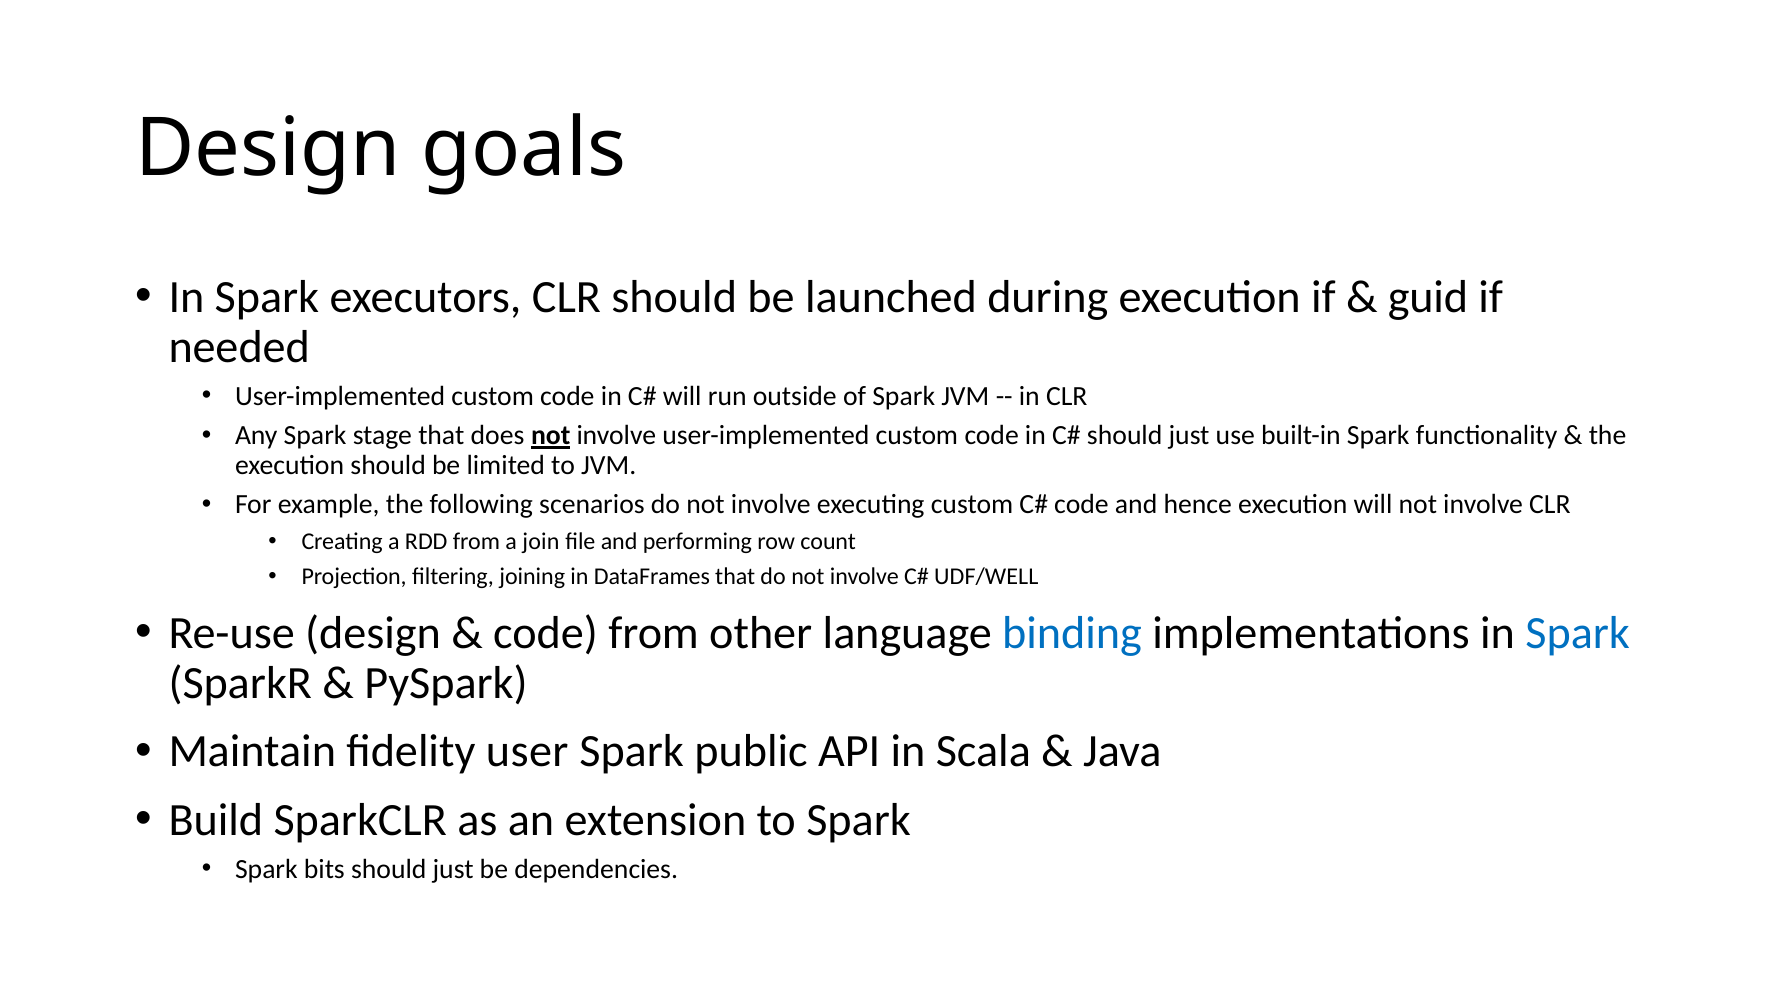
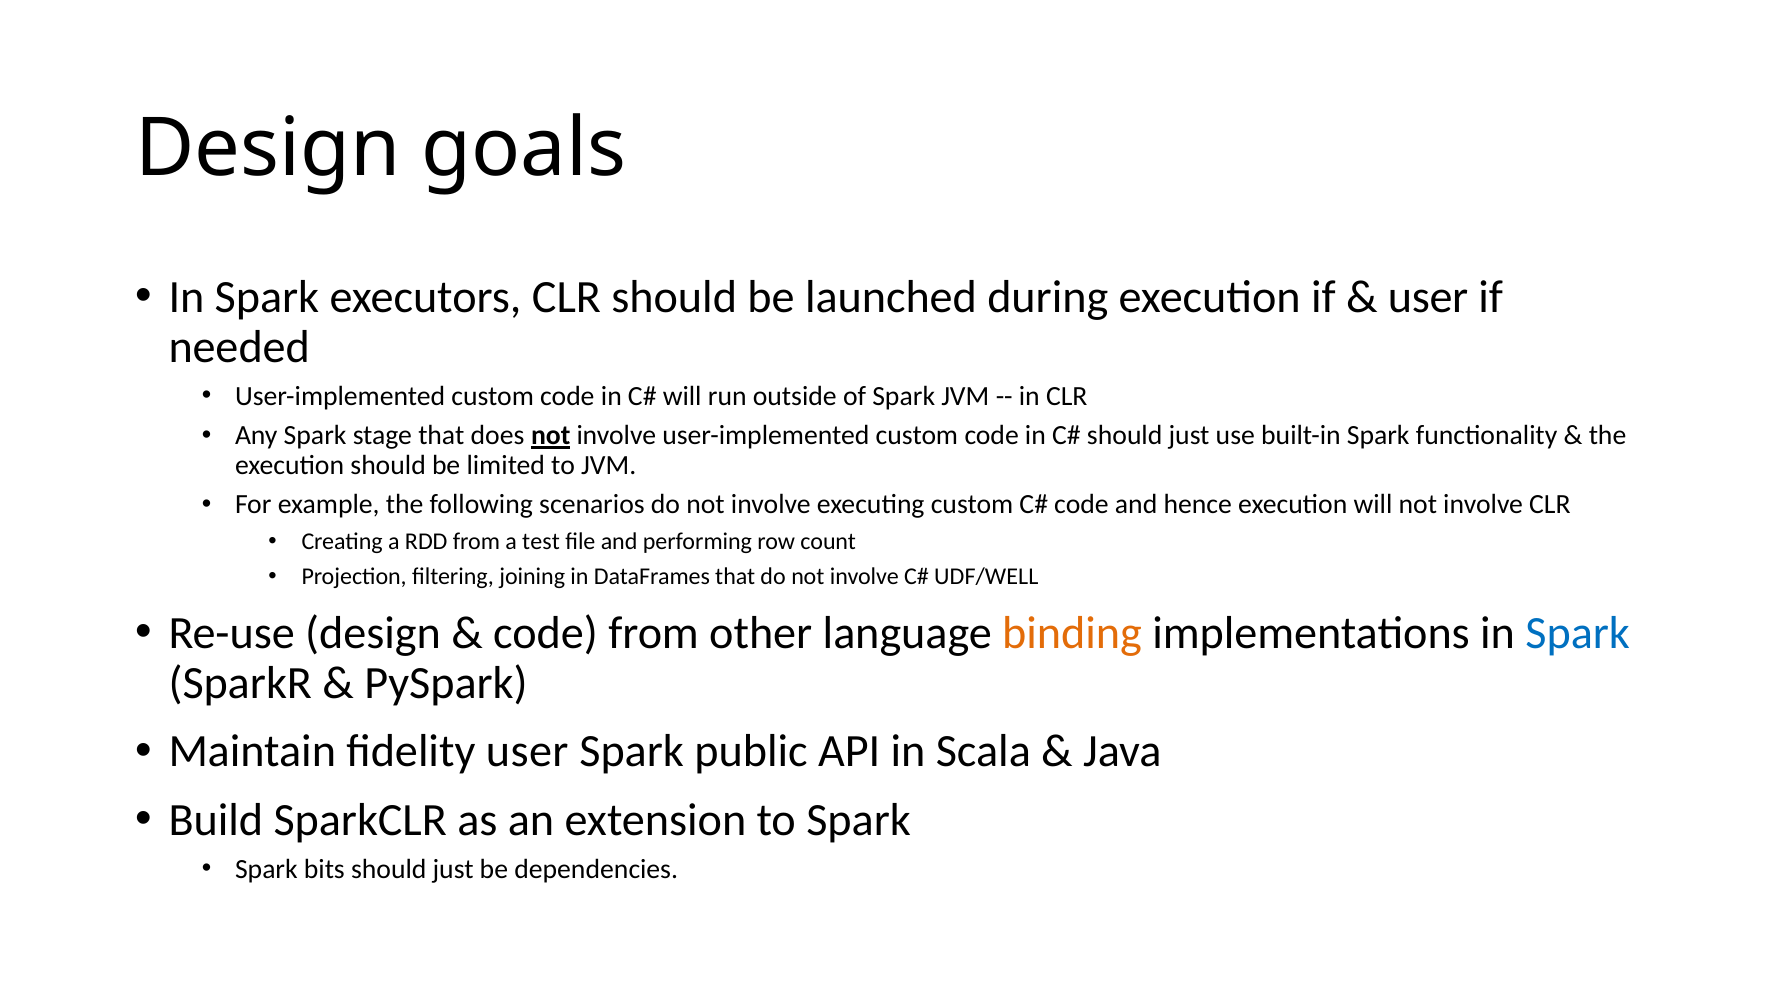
guid at (1428, 297): guid -> user
join: join -> test
binding colour: blue -> orange
